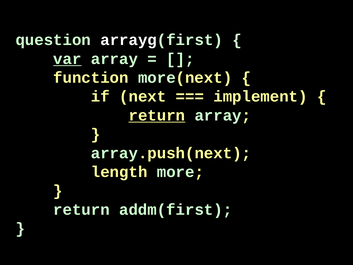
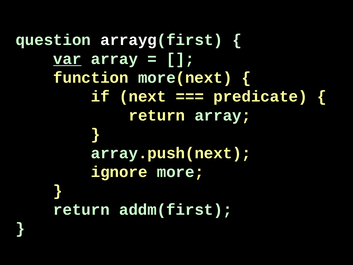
implement: implement -> predicate
return at (157, 115) underline: present -> none
length: length -> ignore
